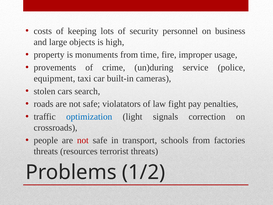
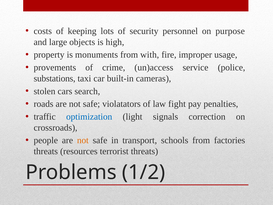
business: business -> purpose
time: time -> with
un)during: un)during -> un)access
equipment: equipment -> substations
not at (83, 140) colour: red -> orange
